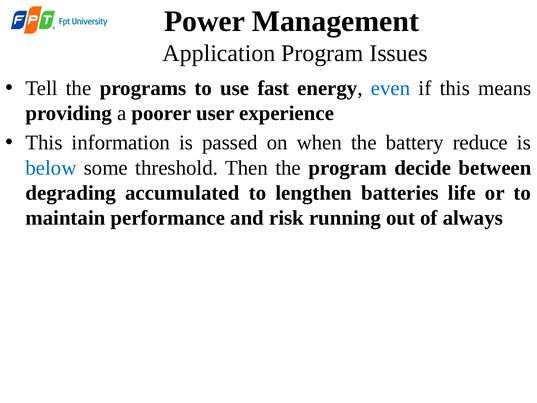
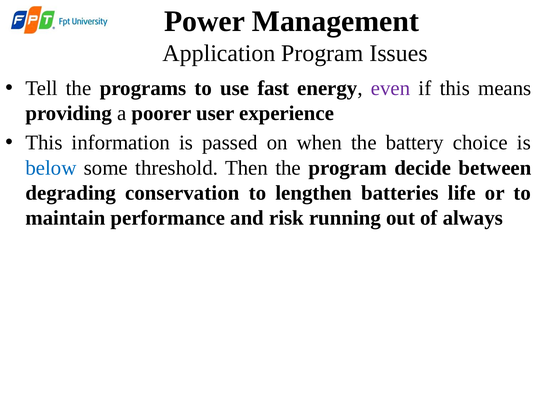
even colour: blue -> purple
reduce: reduce -> choice
accumulated: accumulated -> conservation
